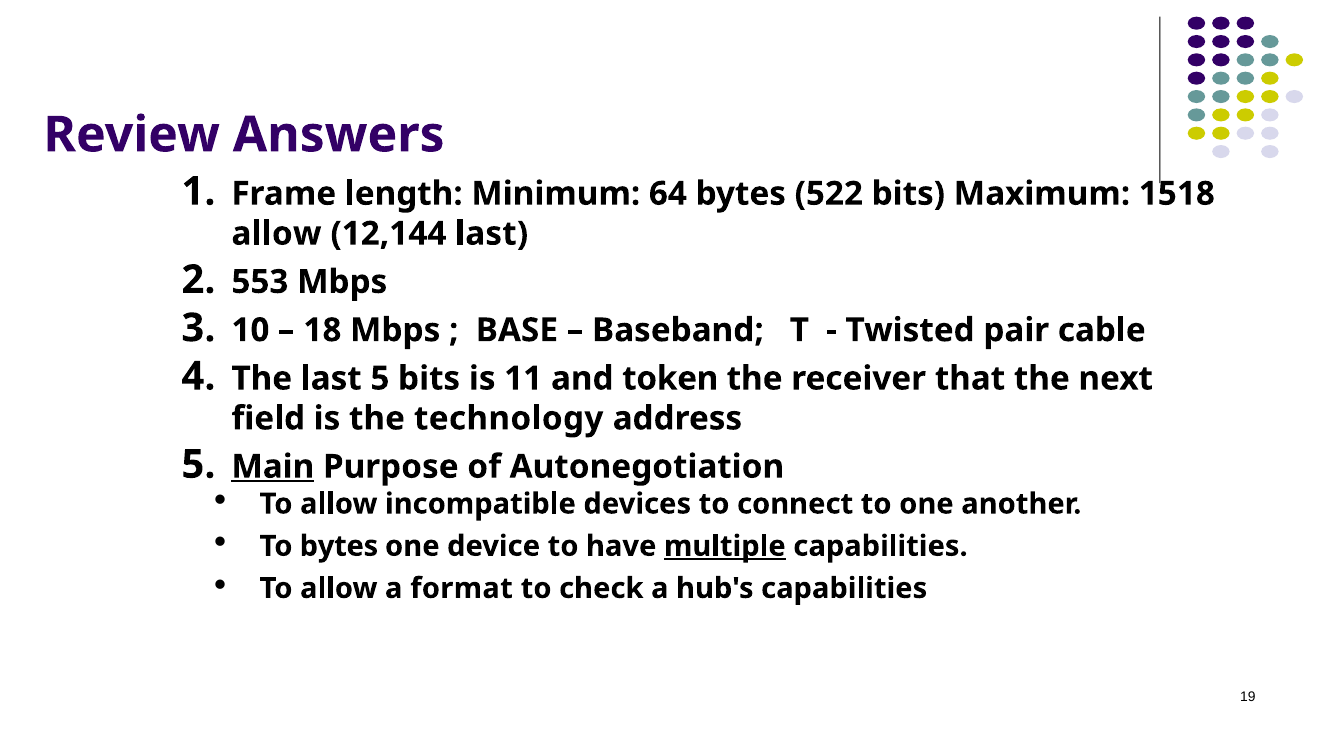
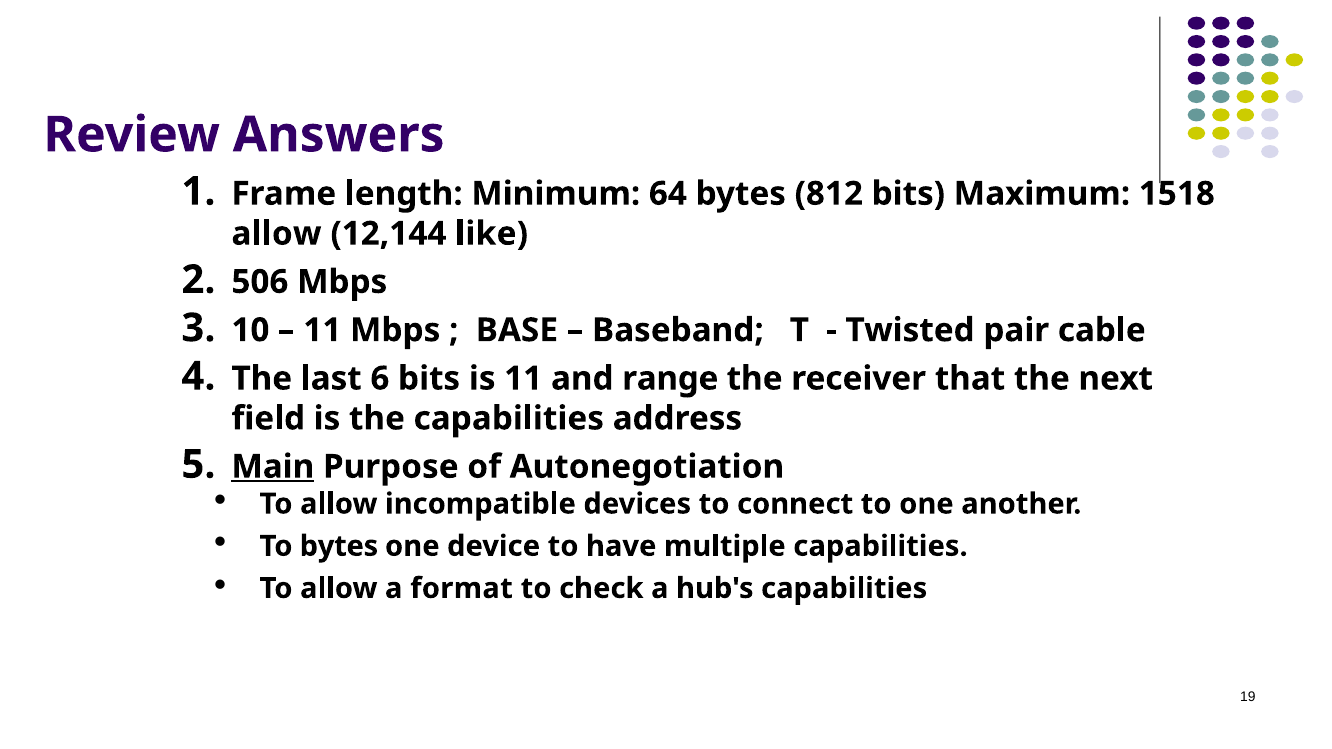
522: 522 -> 812
12,144 last: last -> like
553: 553 -> 506
18 at (322, 330): 18 -> 11
last 5: 5 -> 6
token: token -> range
the technology: technology -> capabilities
multiple underline: present -> none
